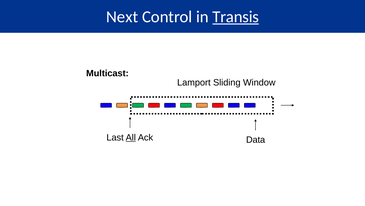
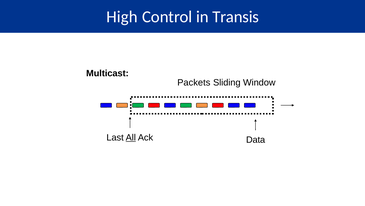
Next: Next -> High
Transis underline: present -> none
Lamport: Lamport -> Packets
